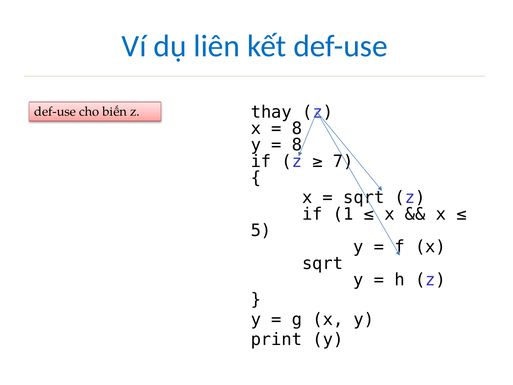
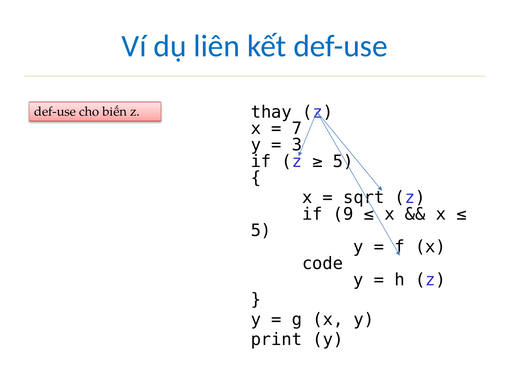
8 at (297, 128): 8 -> 7
8 at (297, 145): 8 -> 3
7 at (343, 161): 7 -> 5
1: 1 -> 9
sqrt at (323, 263): sqrt -> code
